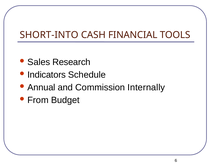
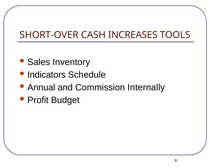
SHORT-INTO: SHORT-INTO -> SHORT-OVER
FINANCIAL: FINANCIAL -> INCREASES
Research: Research -> Inventory
From: From -> Profit
